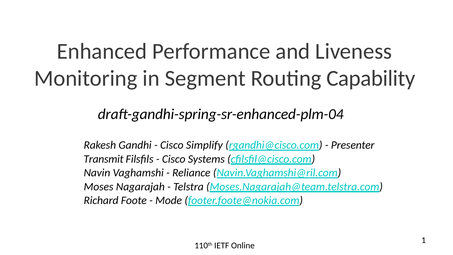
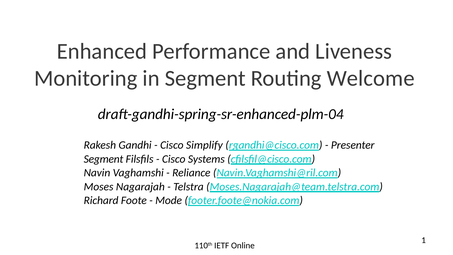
Capability: Capability -> Welcome
Transmit at (104, 159): Transmit -> Segment
